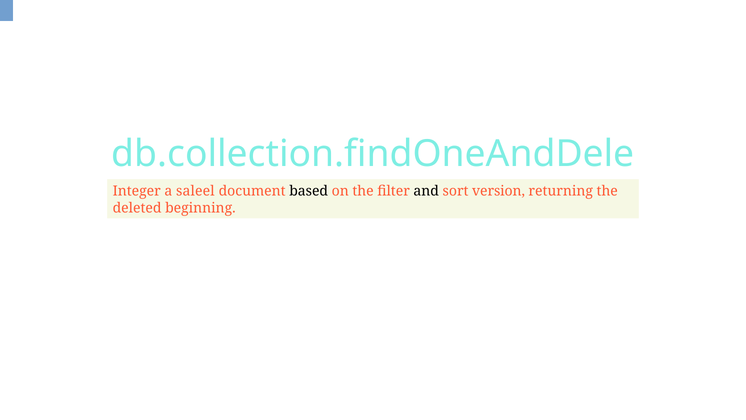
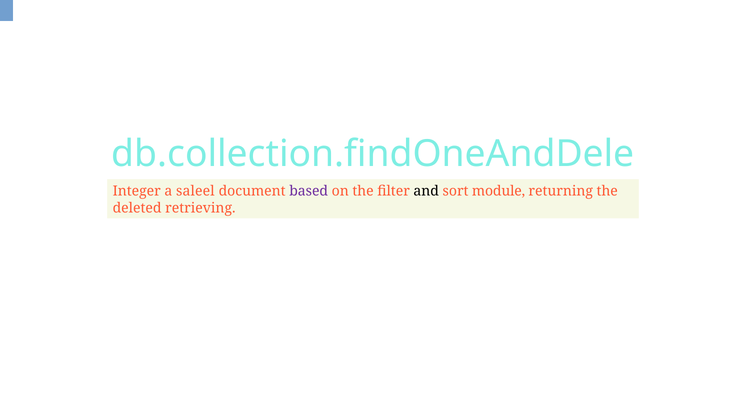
based colour: black -> purple
version: version -> module
beginning: beginning -> retrieving
